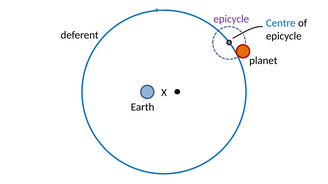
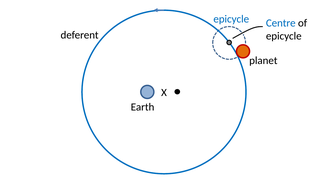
epicycle at (231, 19) colour: purple -> blue
